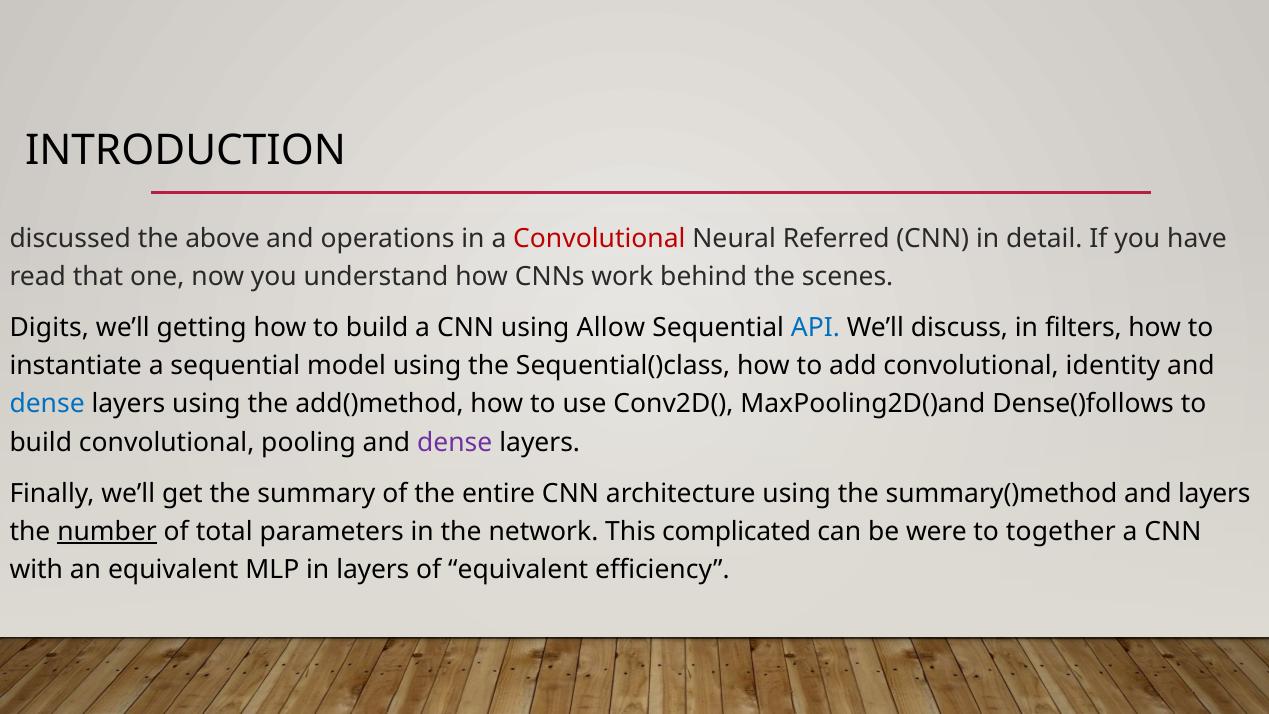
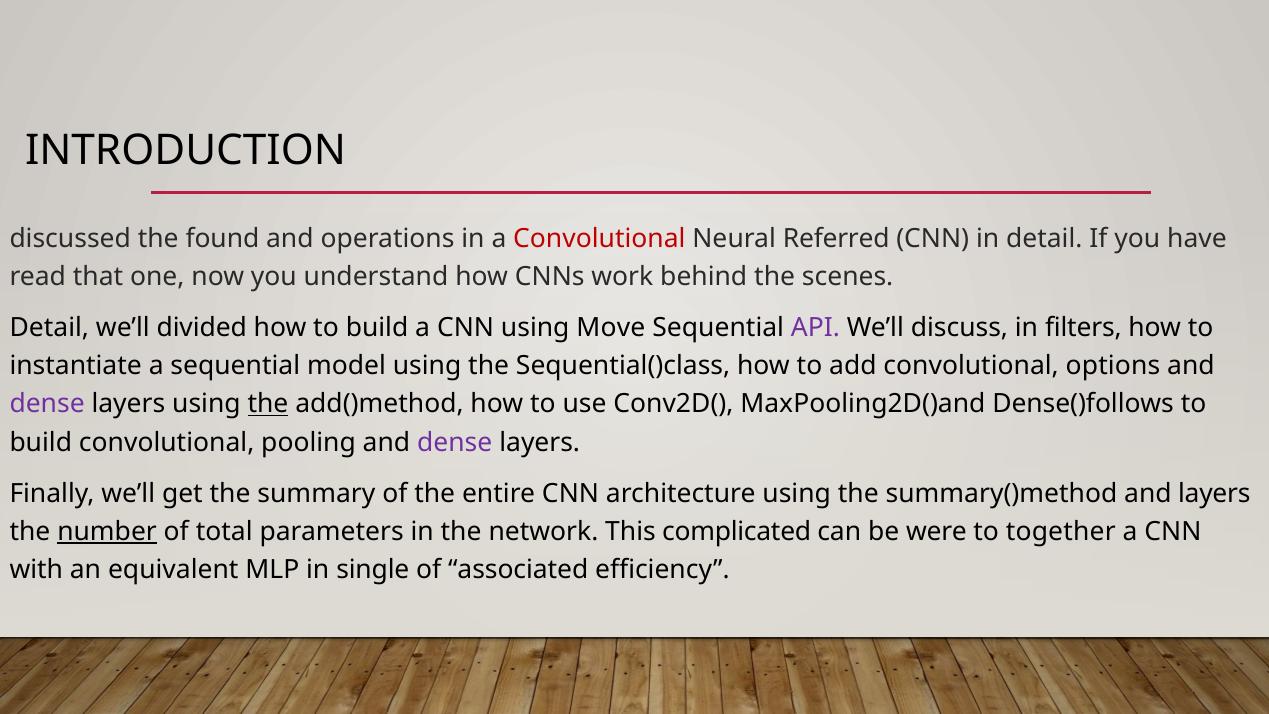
above: above -> found
Digits at (49, 328): Digits -> Detail
getting: getting -> divided
Allow: Allow -> Move
API colour: blue -> purple
identity: identity -> options
dense at (47, 404) colour: blue -> purple
the at (268, 404) underline: none -> present
in layers: layers -> single
of equivalent: equivalent -> associated
